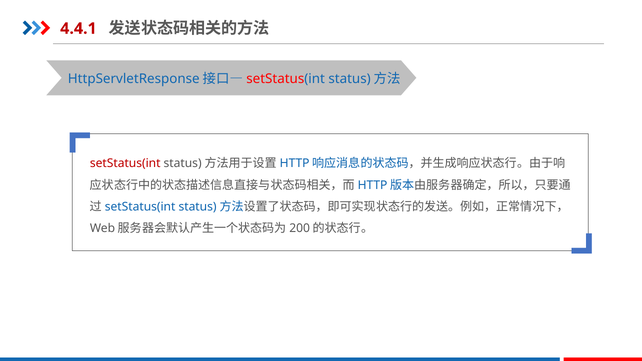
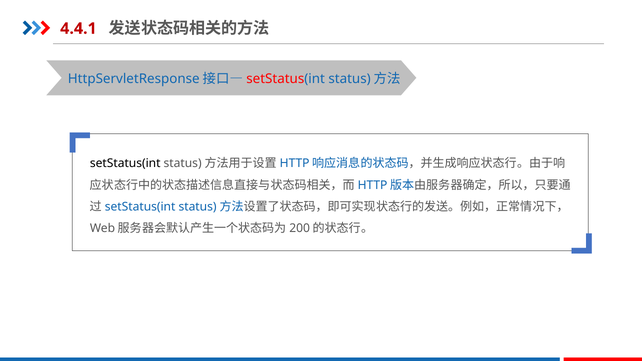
setStatus(int at (125, 164) colour: red -> black
